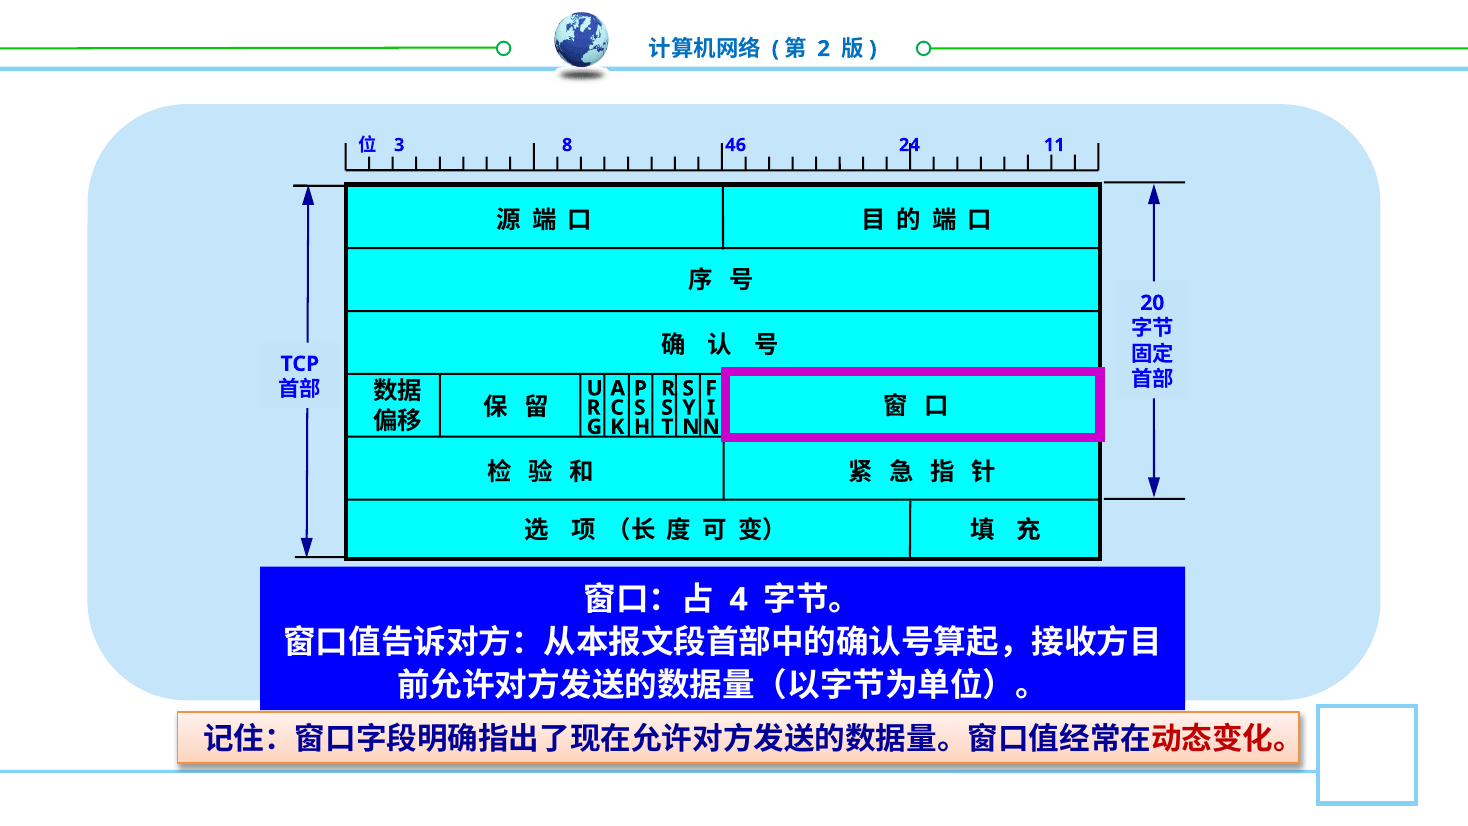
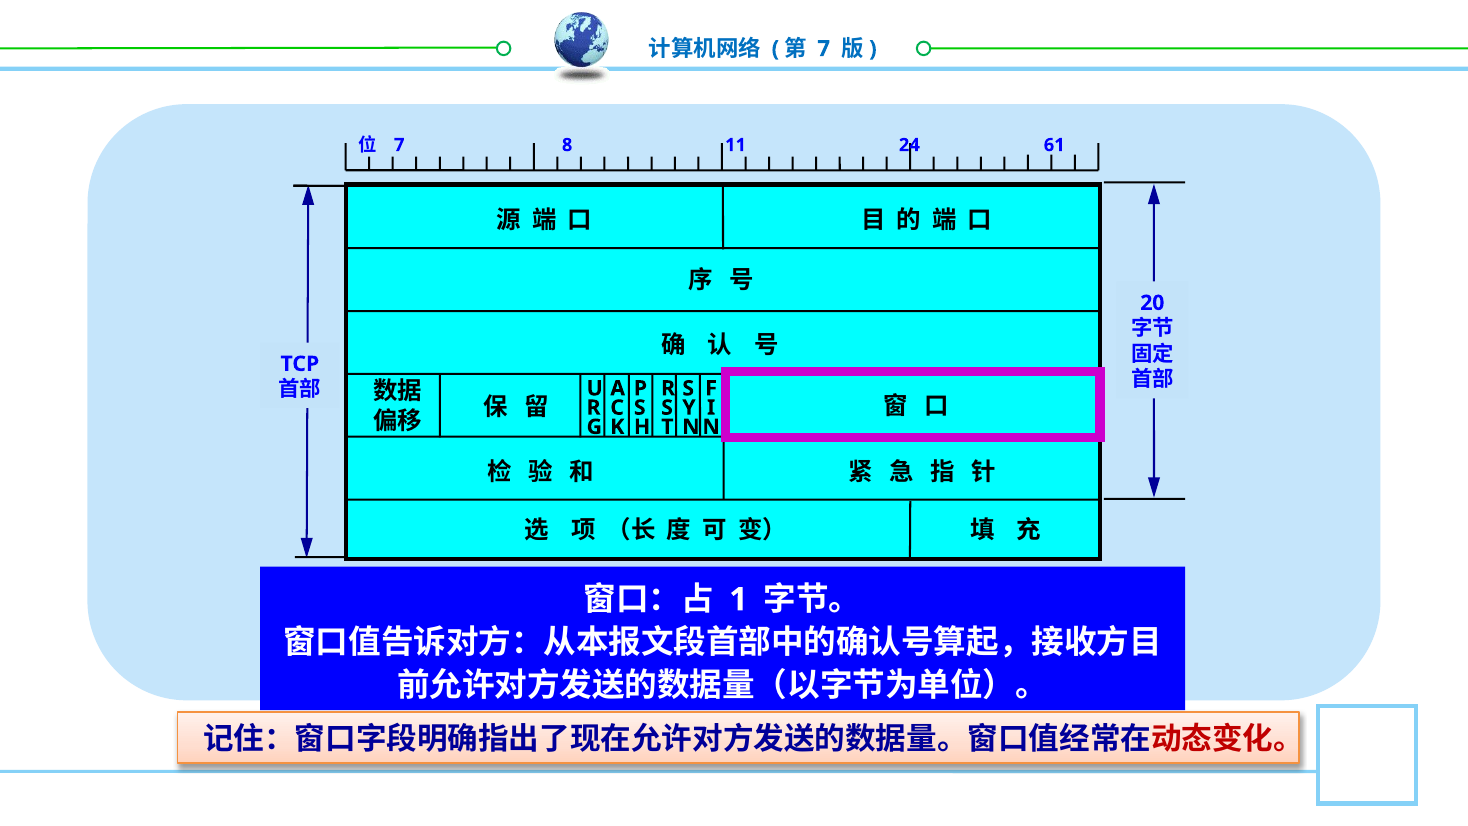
2 at (824, 49): 2 -> 7
3 at (399, 145): 3 -> 7
46: 46 -> 11
11: 11 -> 61
4: 4 -> 1
